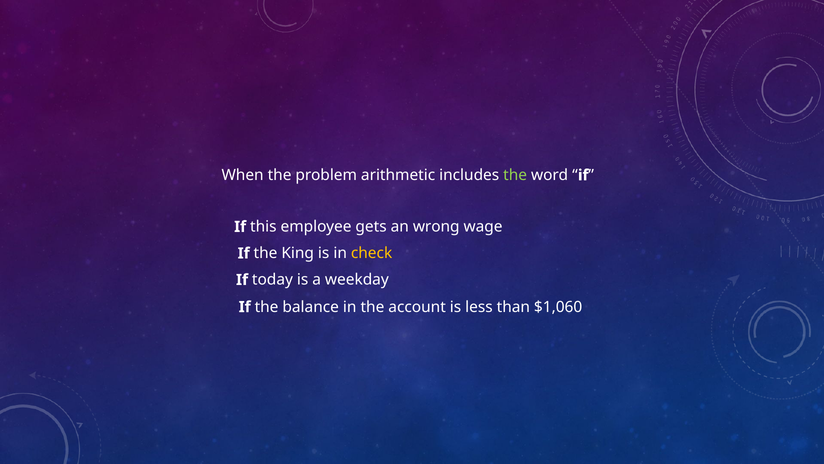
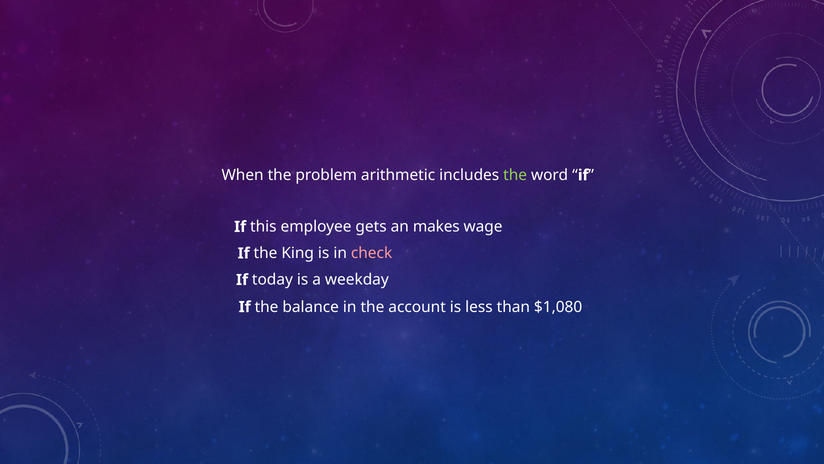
wrong: wrong -> makes
check colour: yellow -> pink
$1,060: $1,060 -> $1,080
